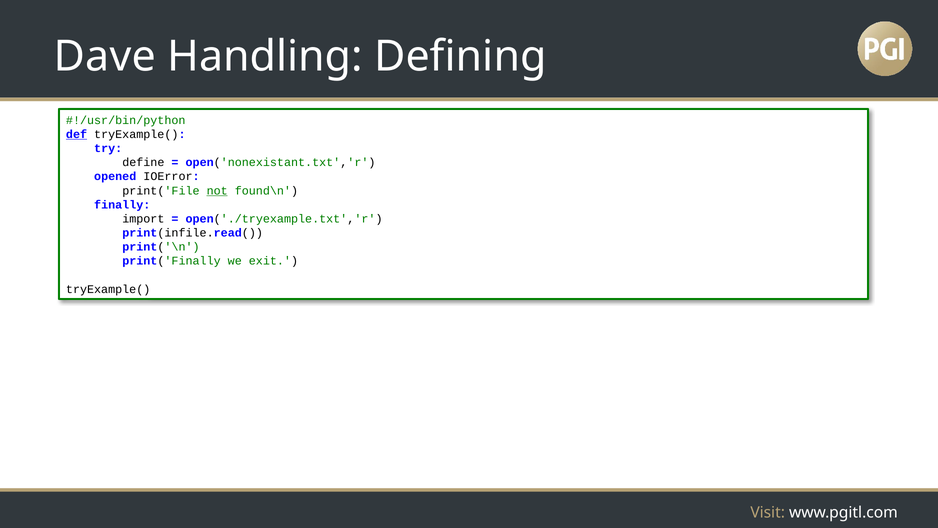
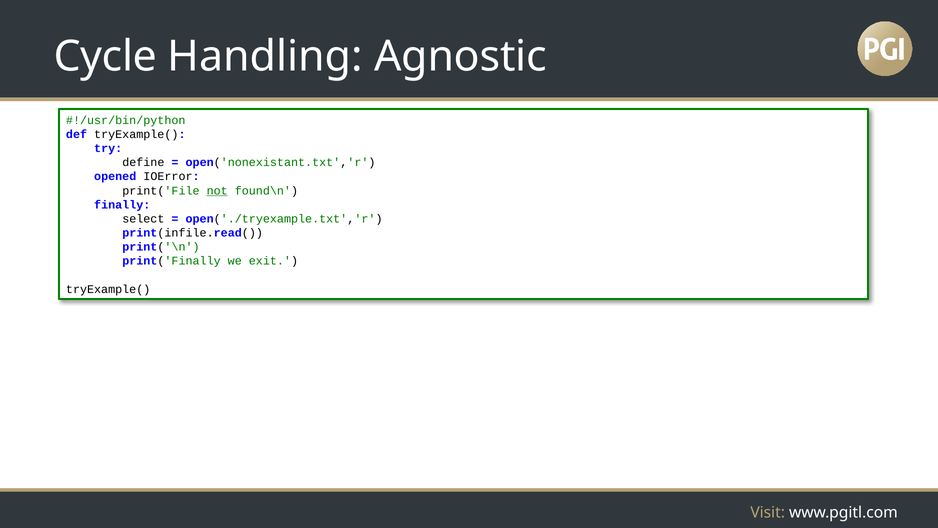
Dave: Dave -> Cycle
Defining: Defining -> Agnostic
def underline: present -> none
import: import -> select
